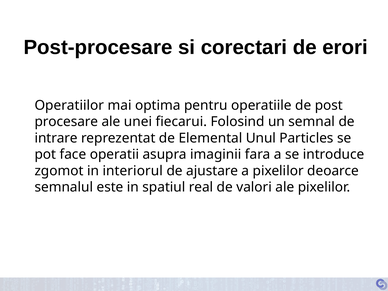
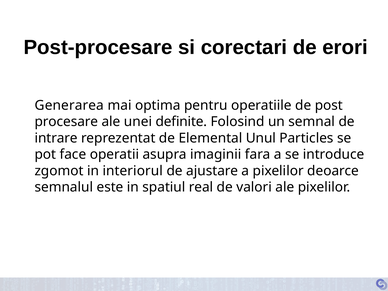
Operatiilor: Operatiilor -> Generarea
fiecarui: fiecarui -> definite
